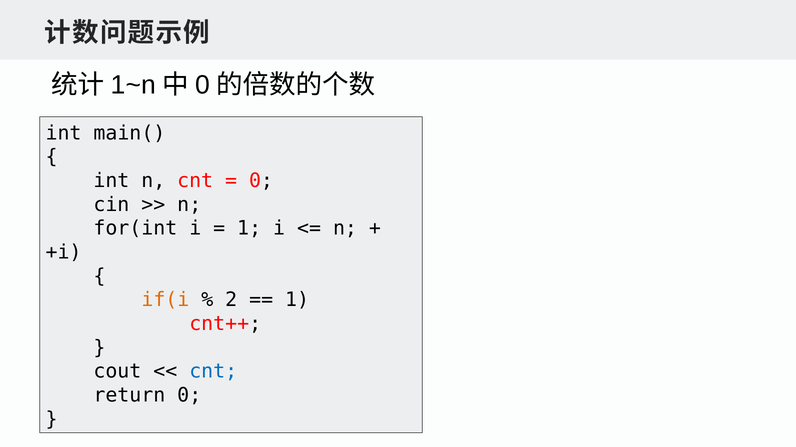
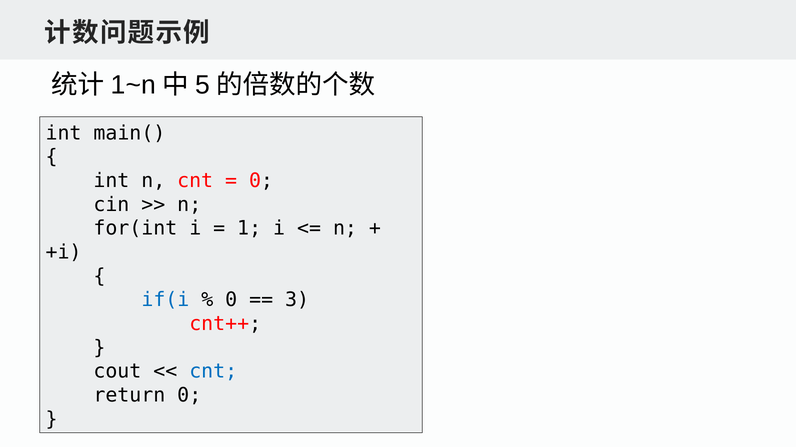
0 at (203, 85): 0 -> 5
if(i colour: orange -> blue
2 at (231, 300): 2 -> 0
1 at (297, 300): 1 -> 3
